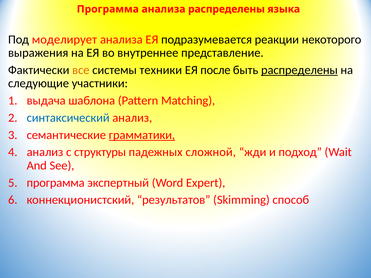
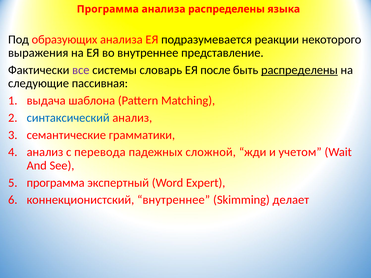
моделирует: моделирует -> образующих
все colour: orange -> purple
техники: техники -> словарь
участники: участники -> пассивная
грамматики underline: present -> none
структуры: структуры -> перевода
подход: подход -> учетом
коннекционистский результатов: результатов -> внутреннее
способ: способ -> делает
